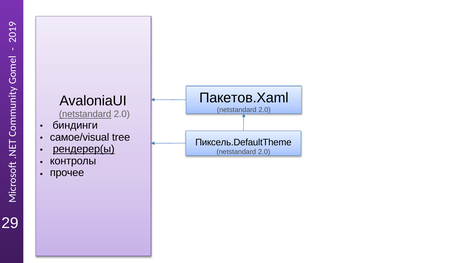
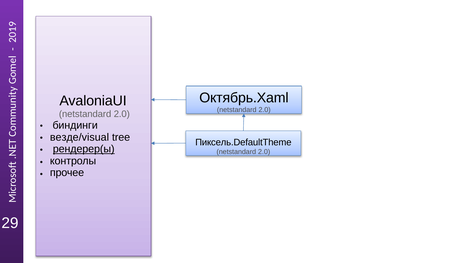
Пакетов.Xaml: Пакетов.Xaml -> Октябрь.Xaml
netstandard at (85, 114) underline: present -> none
самое/visual: самое/visual -> везде/visual
